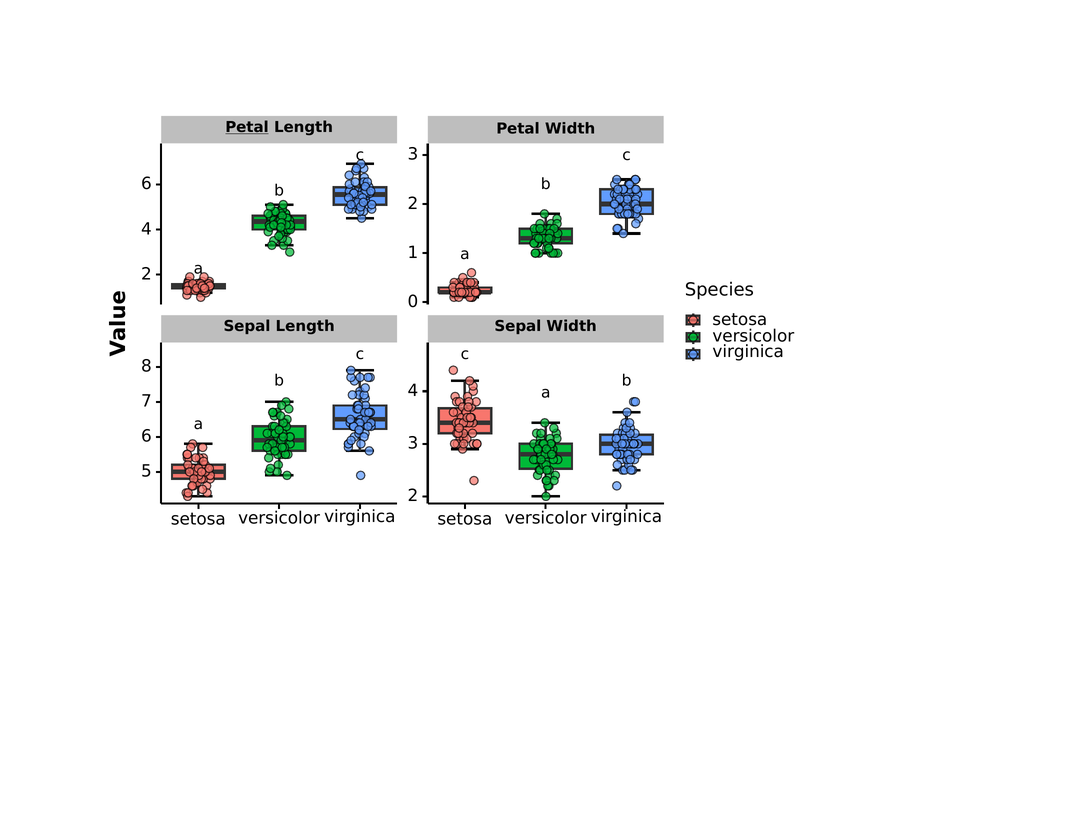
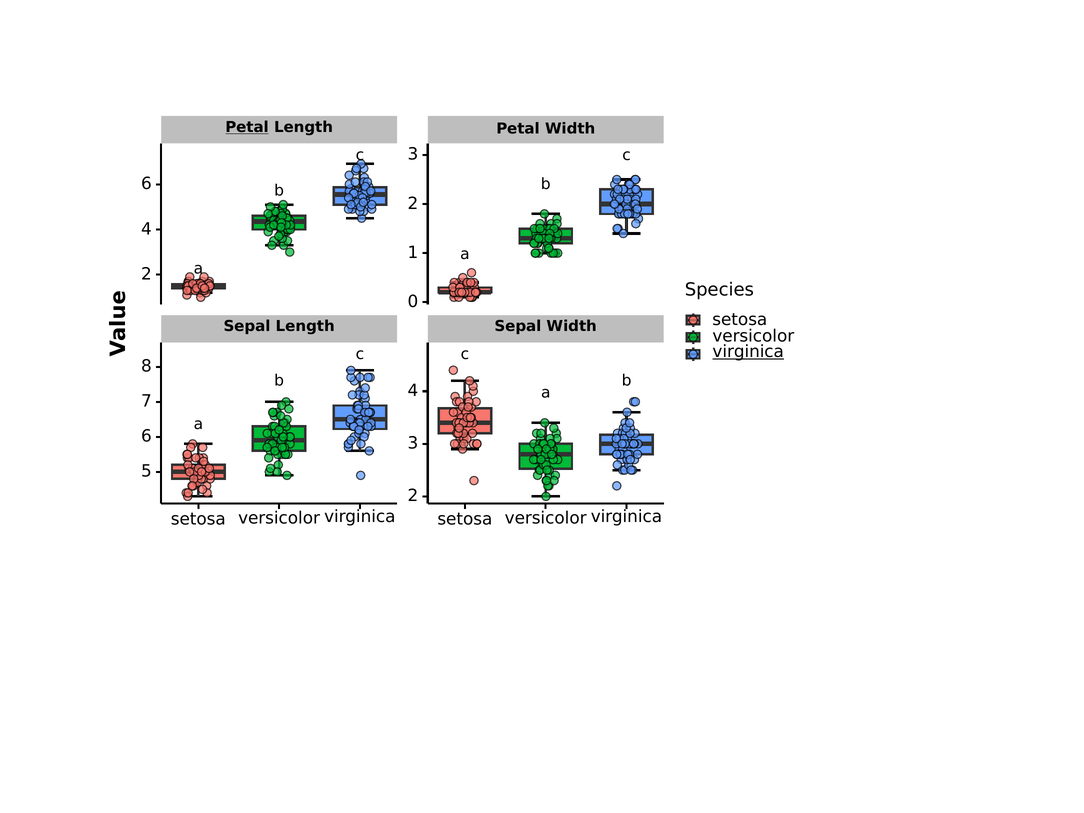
virginica underline: none -> present
